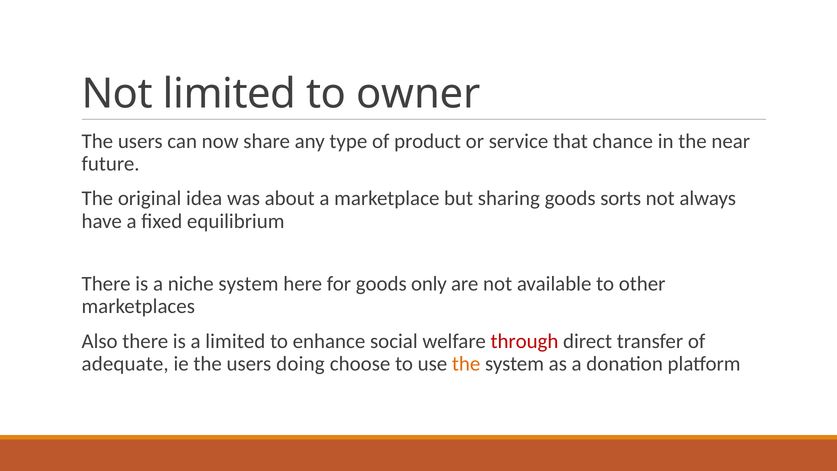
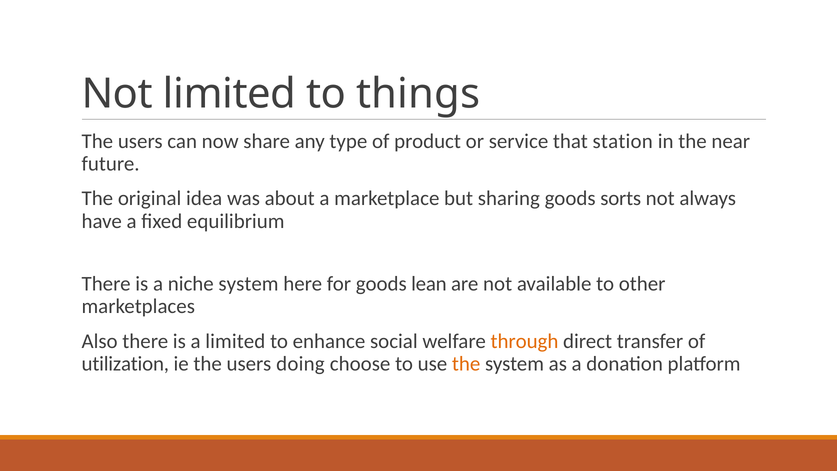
owner: owner -> things
chance: chance -> station
only: only -> lean
through colour: red -> orange
adequate: adequate -> utilization
